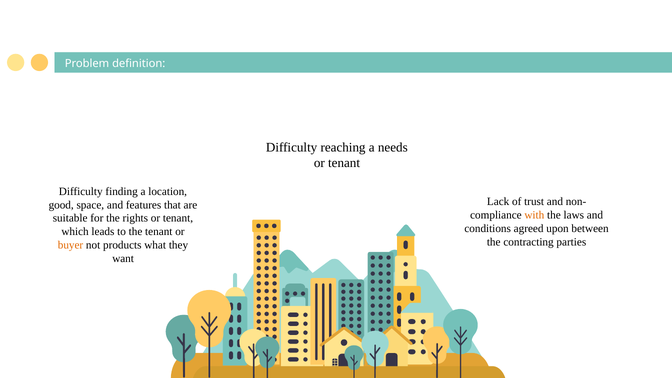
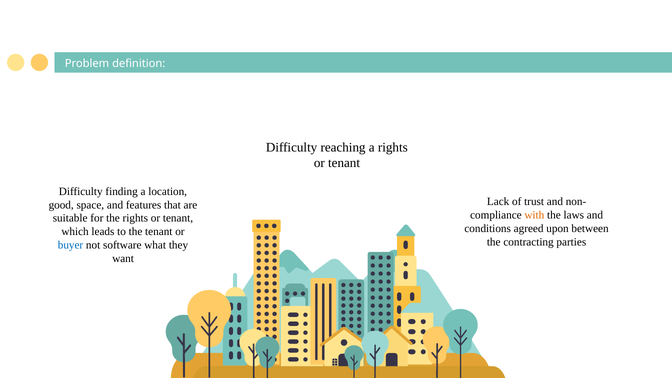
a needs: needs -> rights
buyer colour: orange -> blue
products: products -> software
